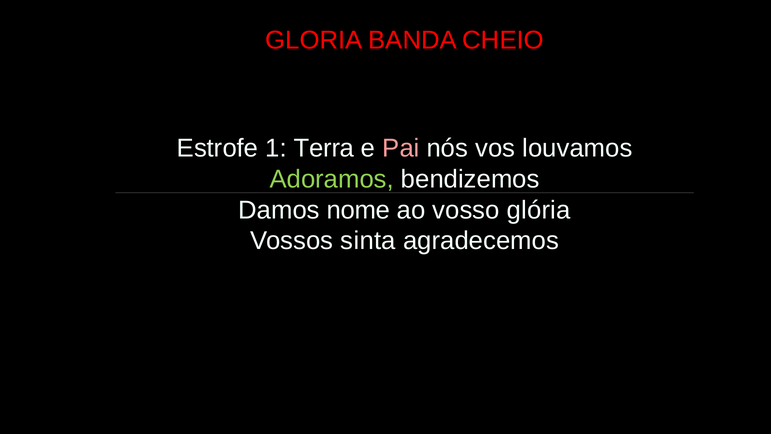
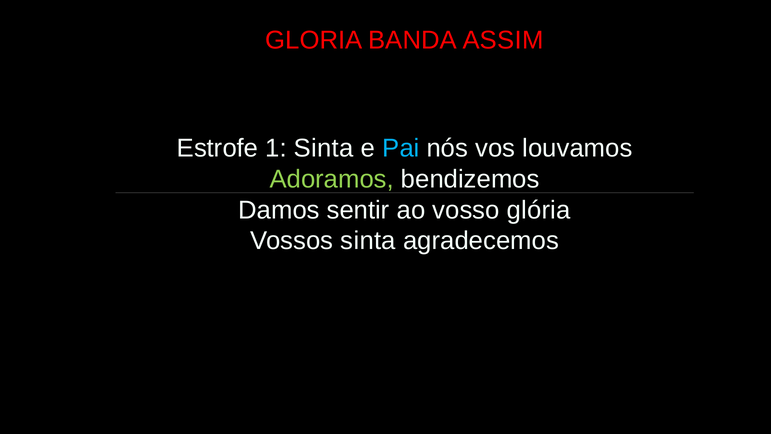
CHEIO: CHEIO -> ASSIM
1 Terra: Terra -> Sinta
Pai colour: pink -> light blue
nome: nome -> sentir
